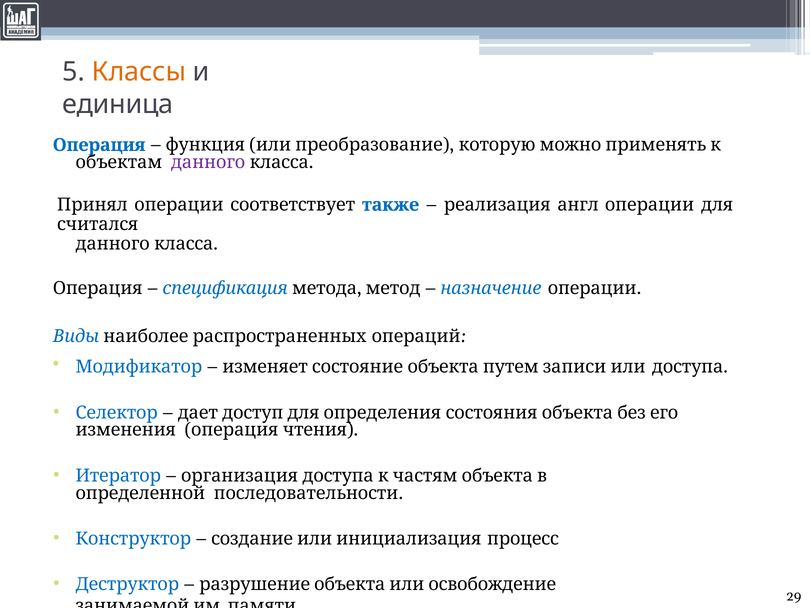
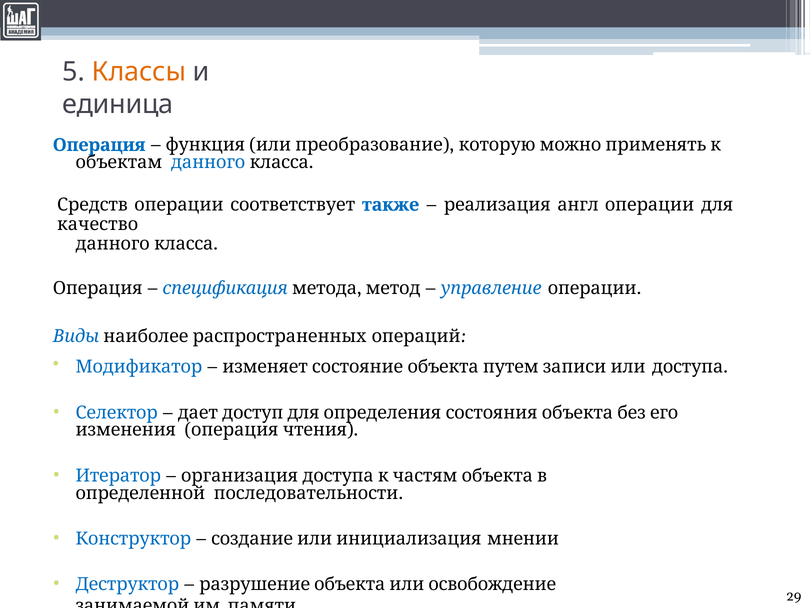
данного at (208, 162) colour: purple -> blue
Принял: Принял -> Средств
считался: считался -> качество
назначение: назначение -> управление
процесс: процесс -> мнении
